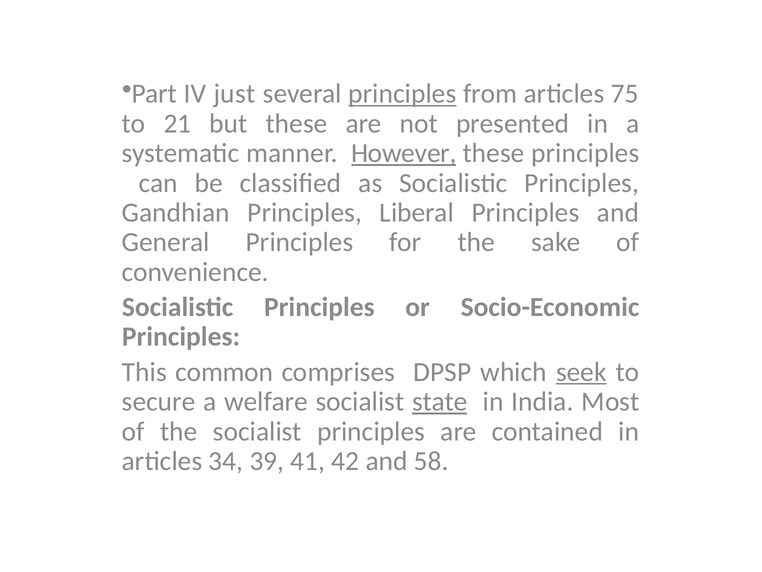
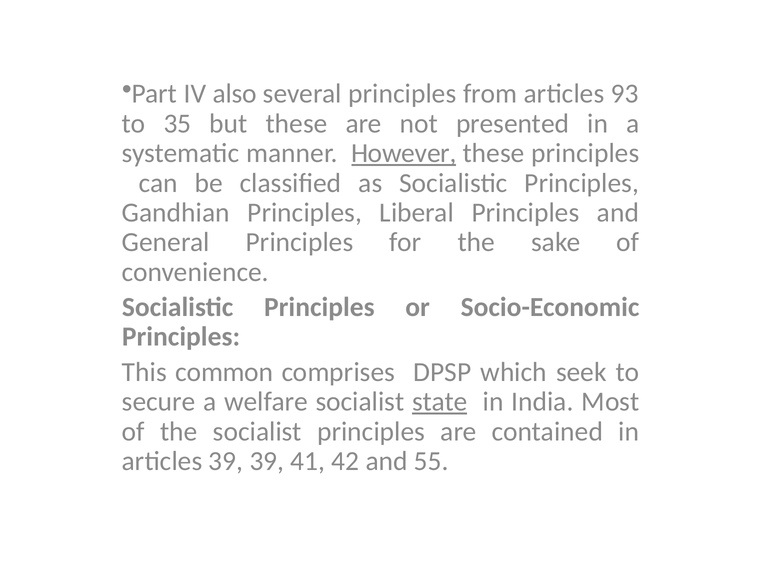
just: just -> also
principles at (402, 94) underline: present -> none
75: 75 -> 93
21: 21 -> 35
seek underline: present -> none
articles 34: 34 -> 39
58: 58 -> 55
